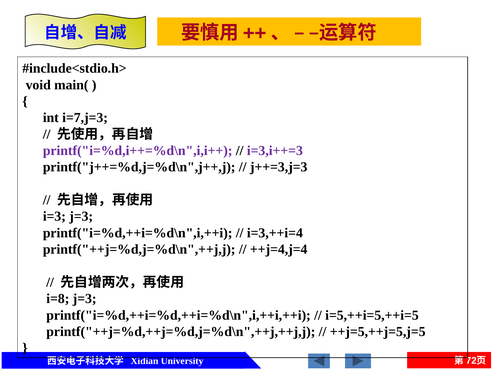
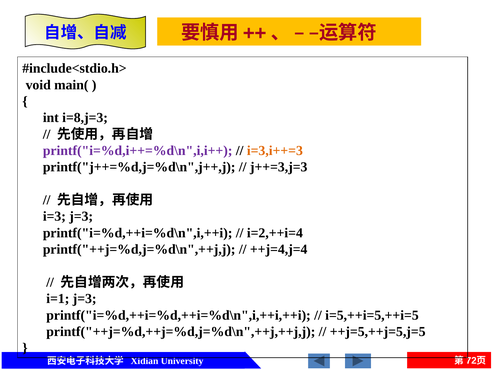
i=7,j=3: i=7,j=3 -> i=8,j=3
i=3,i++=3 colour: purple -> orange
i=3,++i=4: i=3,++i=4 -> i=2,++i=4
i=8: i=8 -> i=1
